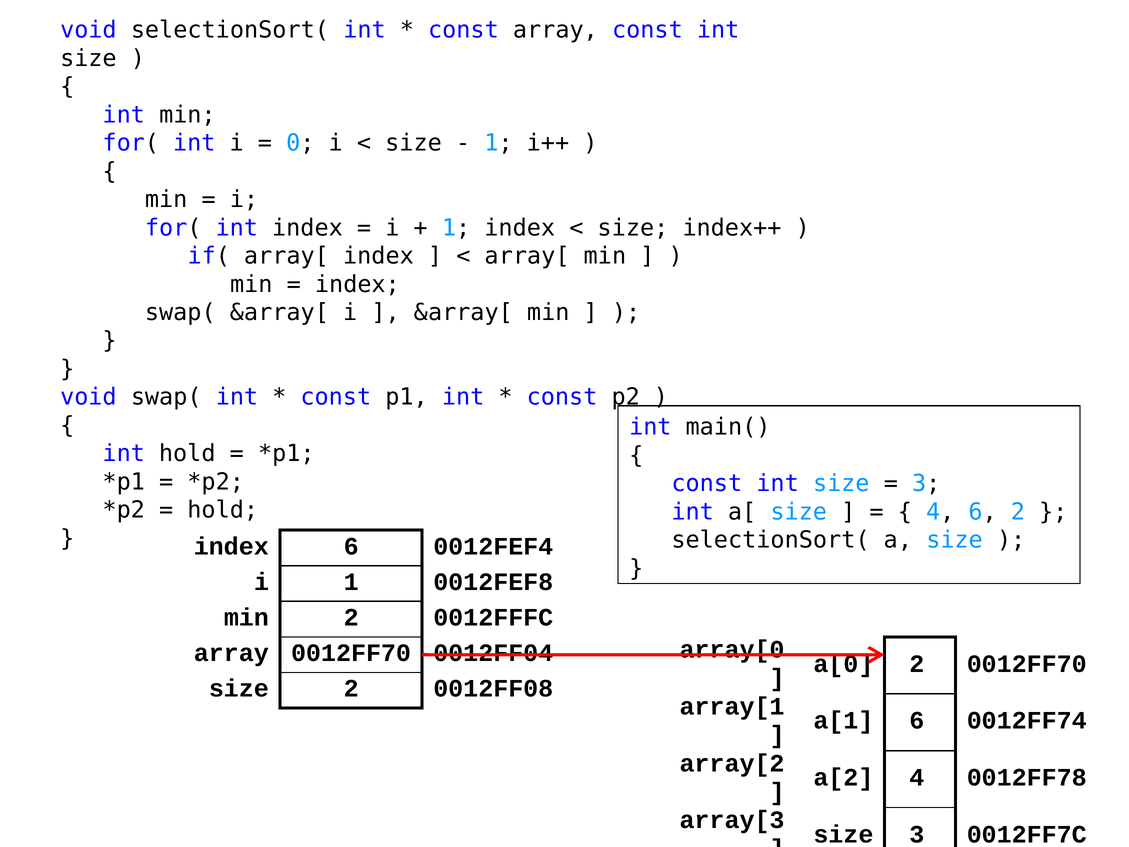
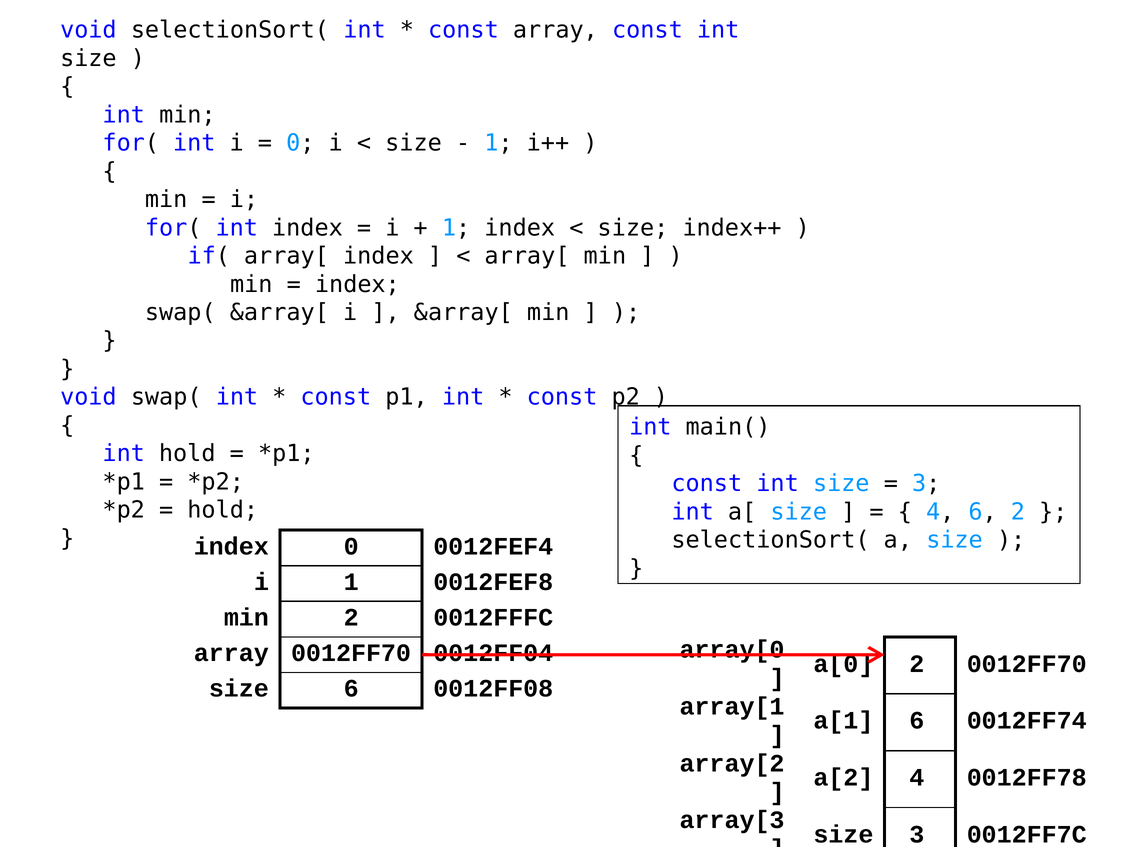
index 6: 6 -> 0
size 2: 2 -> 6
